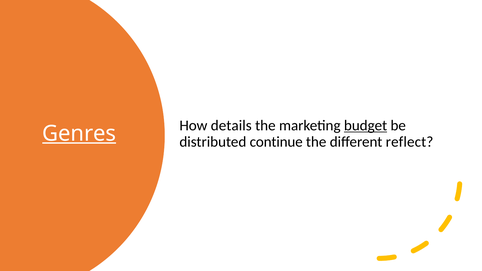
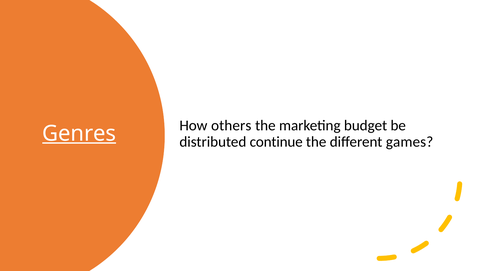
details: details -> others
budget underline: present -> none
reflect: reflect -> games
